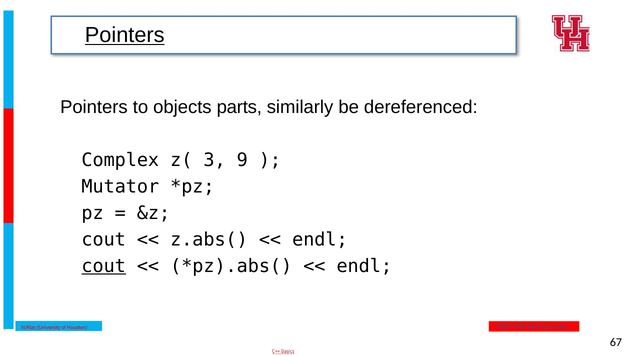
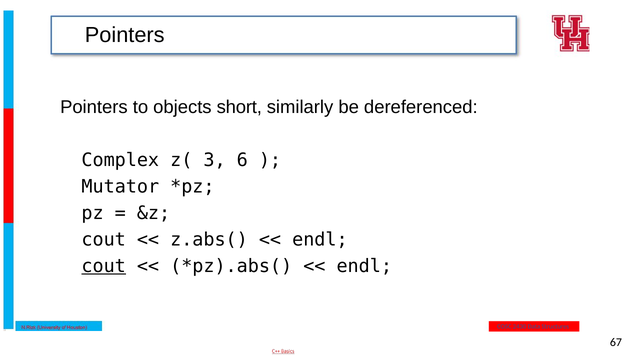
Pointers at (125, 35) underline: present -> none
parts: parts -> short
9: 9 -> 6
